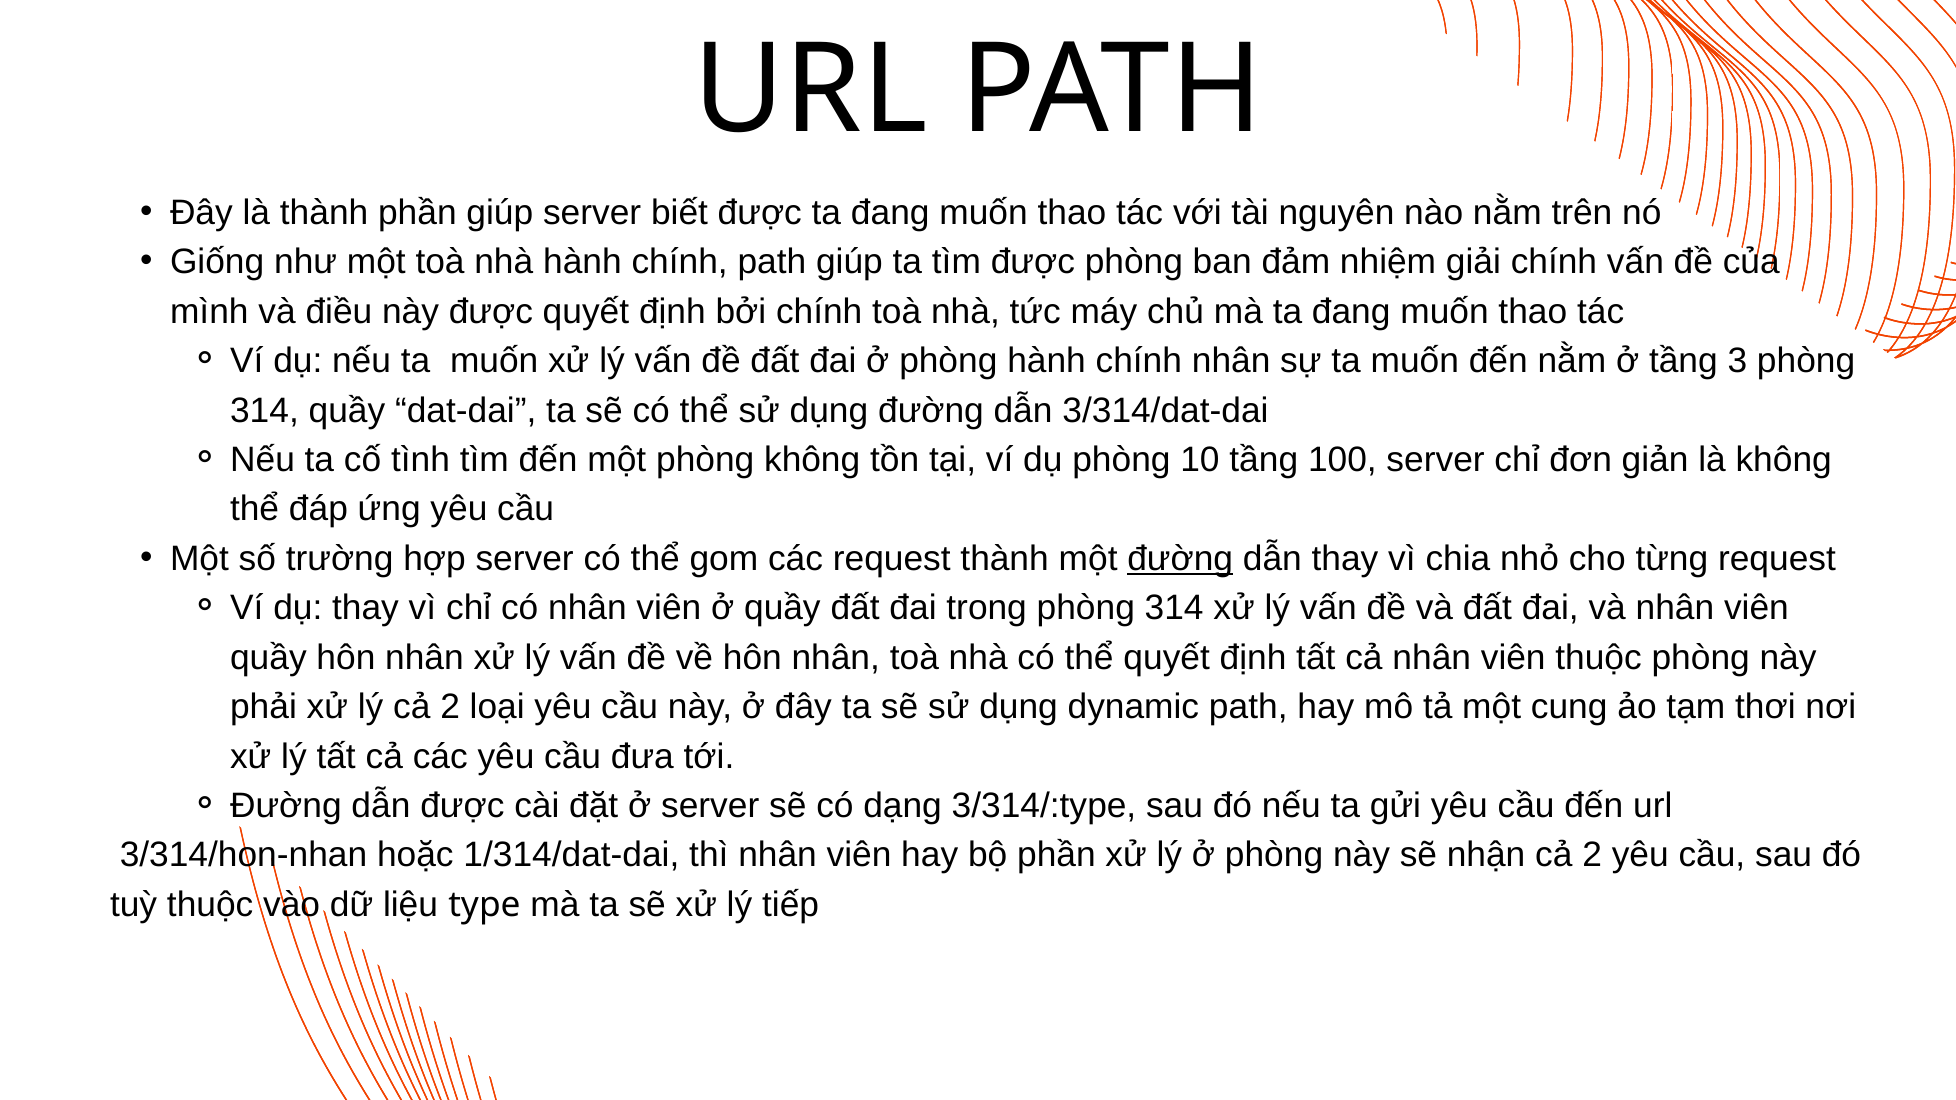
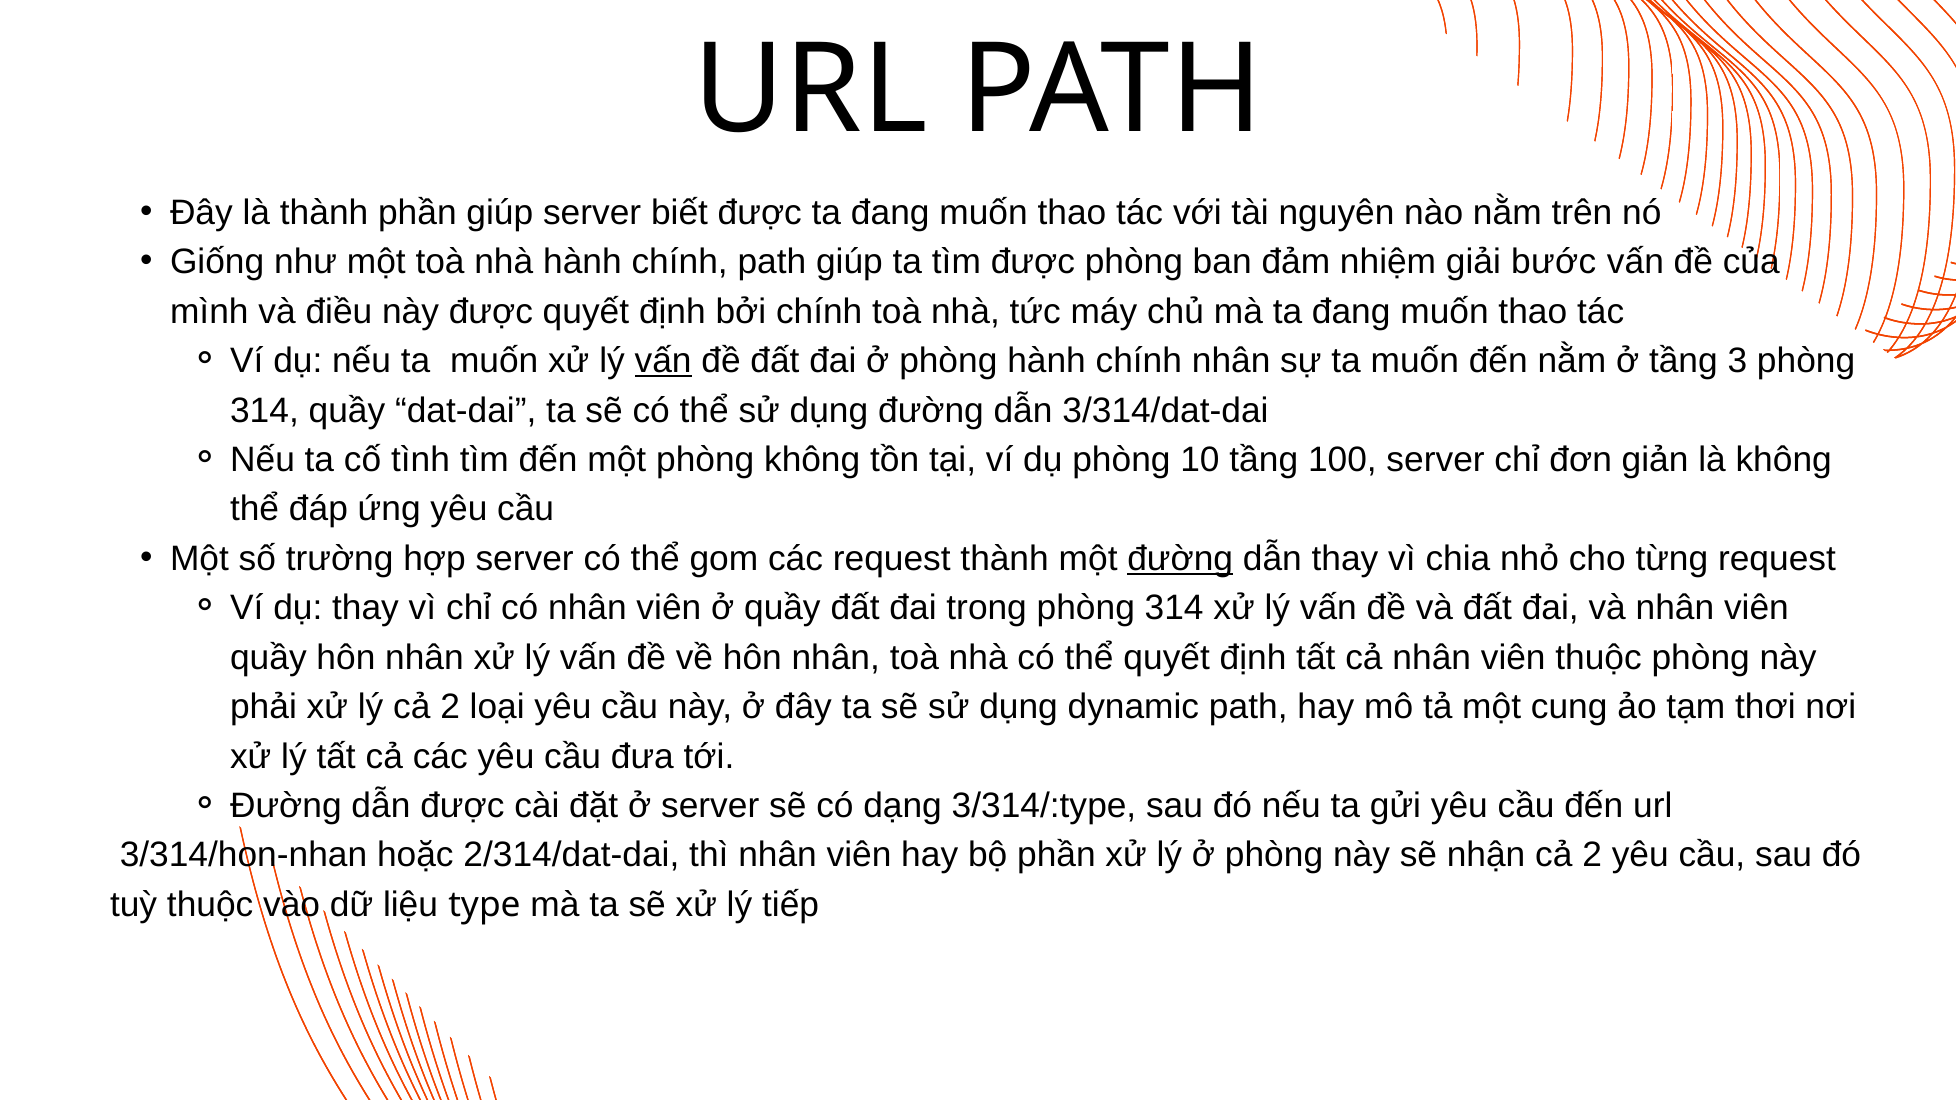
giải chính: chính -> bước
vấn at (663, 361) underline: none -> present
1/314/dat-dai: 1/314/dat-dai -> 2/314/dat-dai
